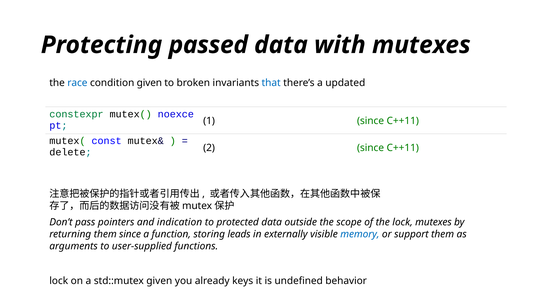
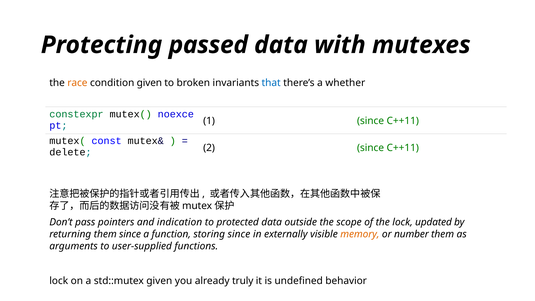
race colour: blue -> orange
updated: updated -> whether
lock mutexes: mutexes -> updated
storing leads: leads -> since
memory colour: blue -> orange
support: support -> number
keys: keys -> truly
